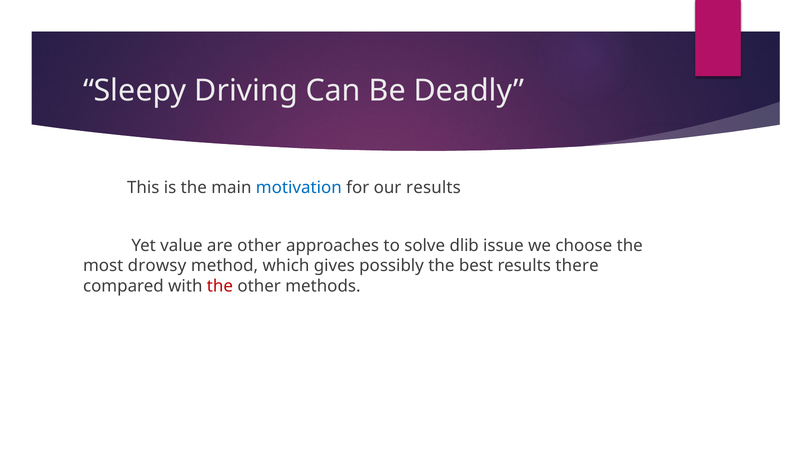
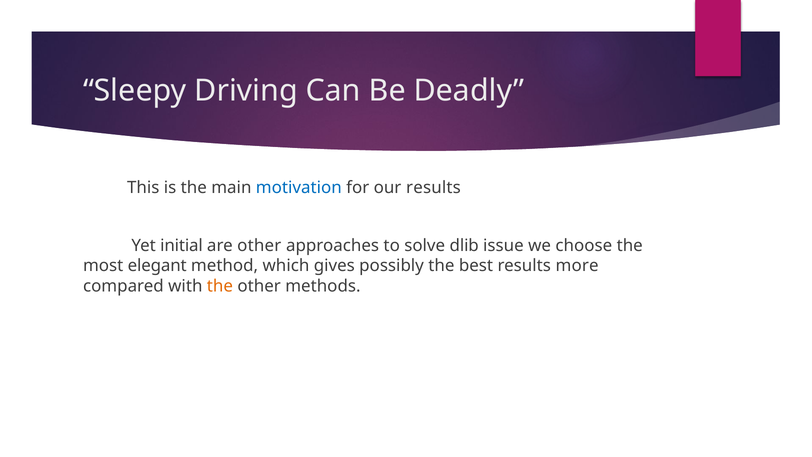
value: value -> initial
drowsy: drowsy -> elegant
there: there -> more
the at (220, 286) colour: red -> orange
